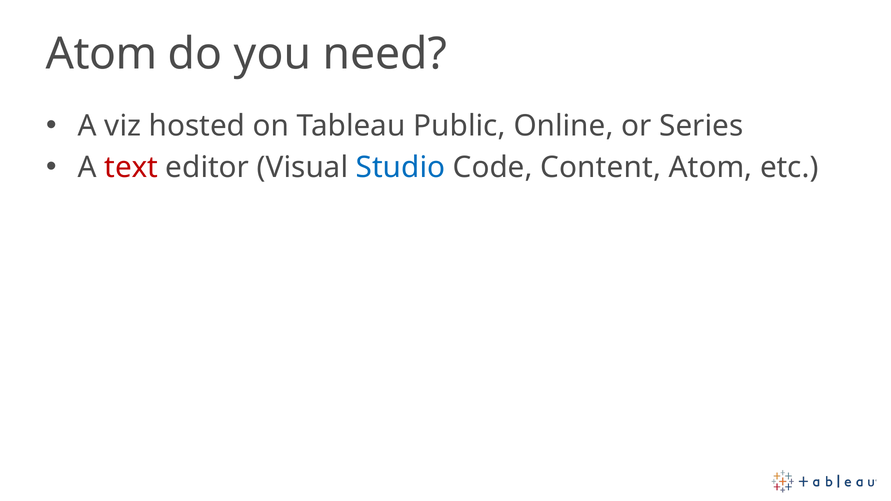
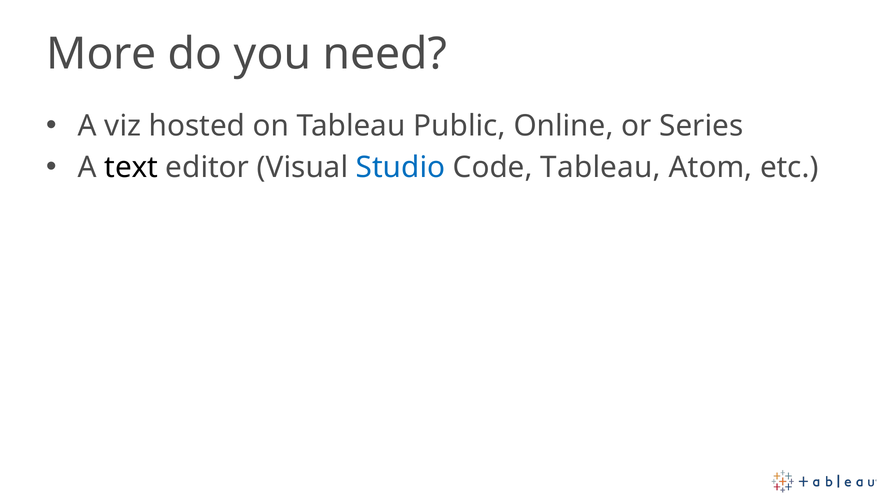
Atom at (102, 54): Atom -> More
text colour: red -> black
Code Content: Content -> Tableau
